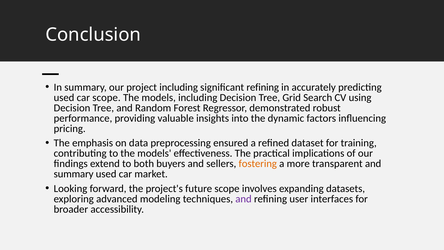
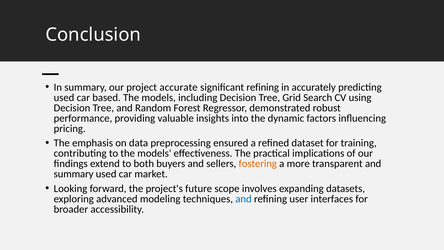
project including: including -> accurate
car scope: scope -> based
and at (244, 199) colour: purple -> blue
